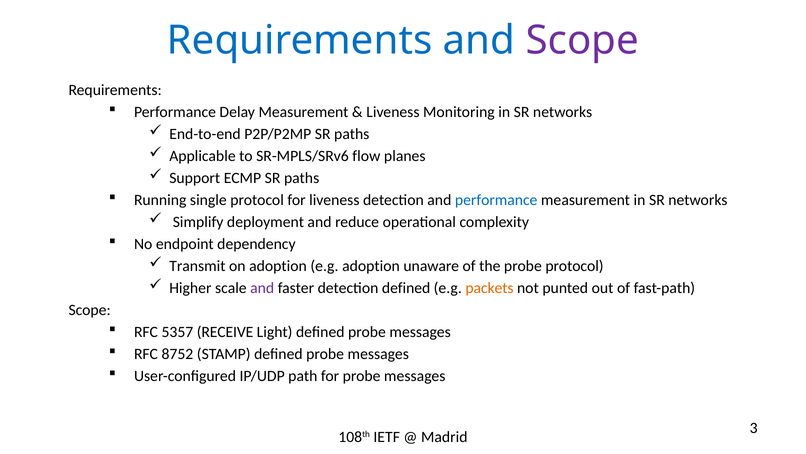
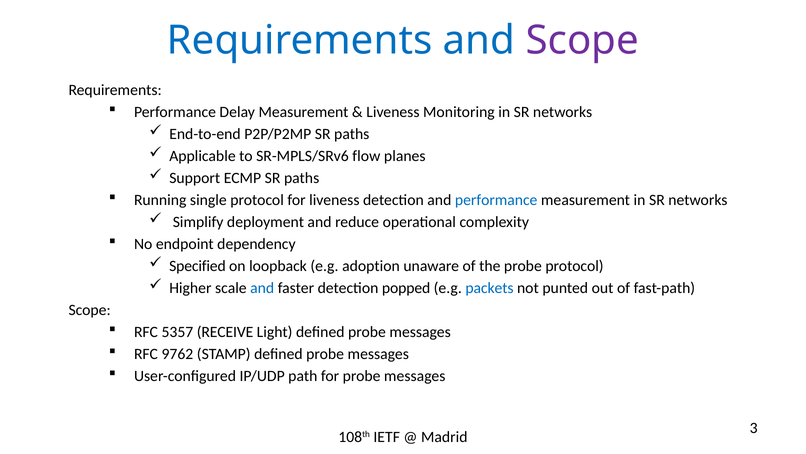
Transmit: Transmit -> Specified
on adoption: adoption -> loopback
and at (262, 288) colour: purple -> blue
detection defined: defined -> popped
packets colour: orange -> blue
8752: 8752 -> 9762
